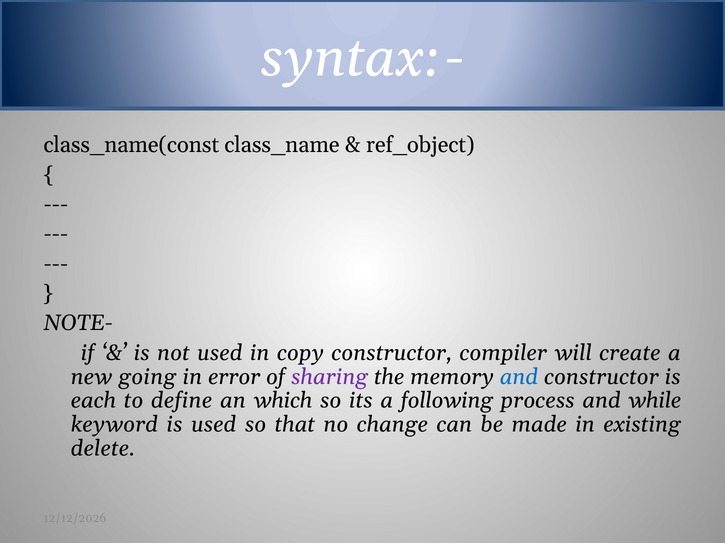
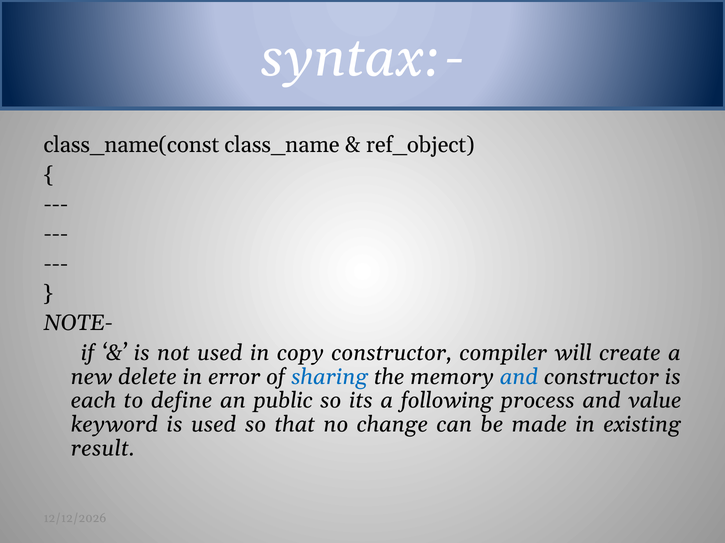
going: going -> delete
sharing colour: purple -> blue
which: which -> public
while: while -> value
delete: delete -> result
